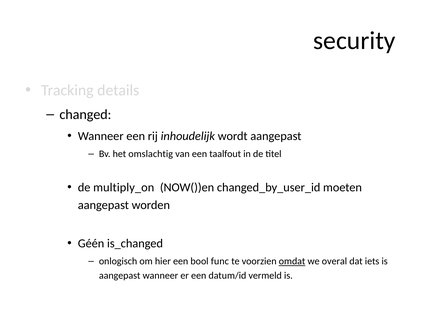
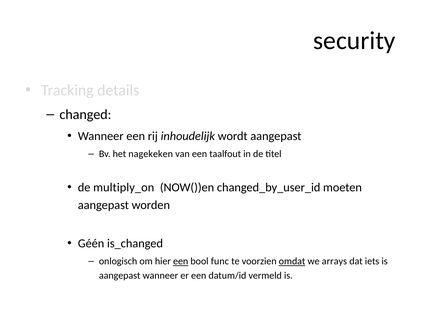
omslachtig: omslachtig -> nagekeken
een at (181, 261) underline: none -> present
overal: overal -> arrays
